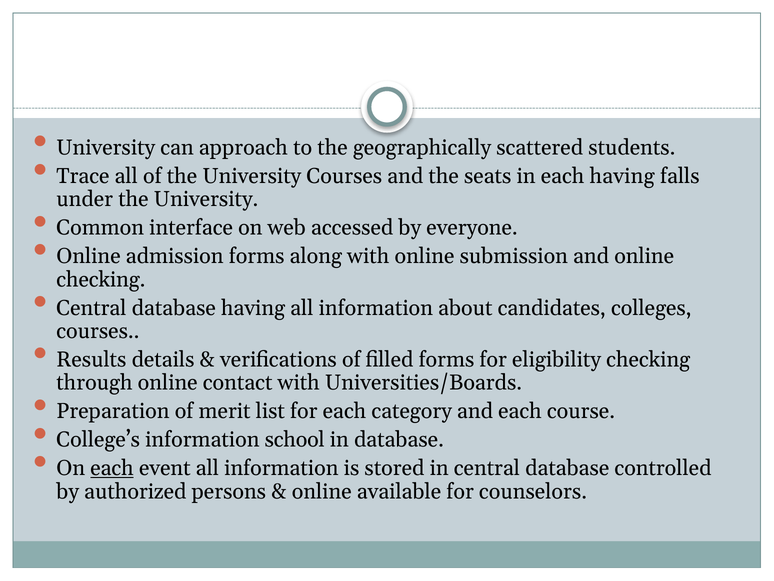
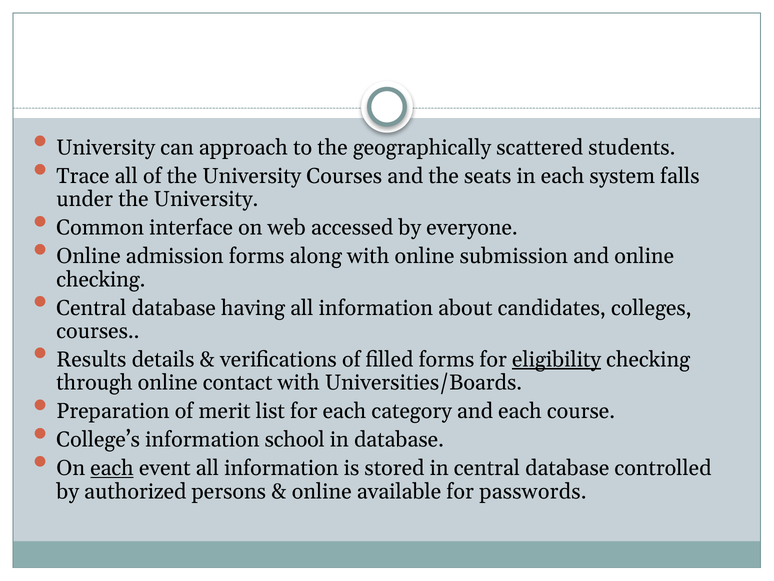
each having: having -> system
eligibility underline: none -> present
counselors: counselors -> passwords
